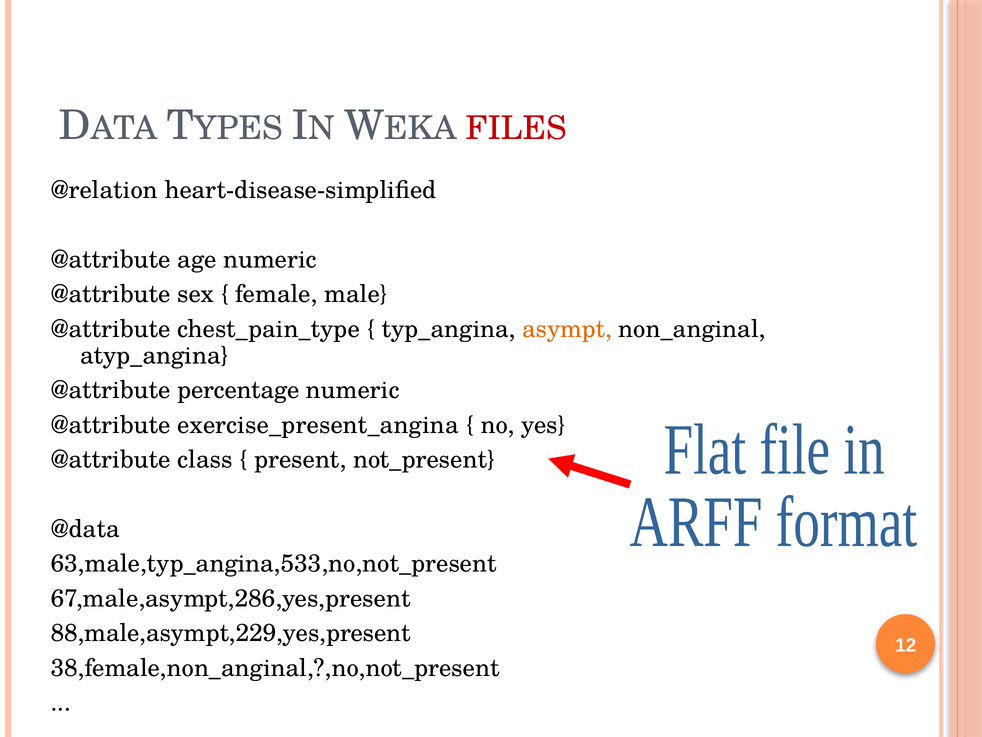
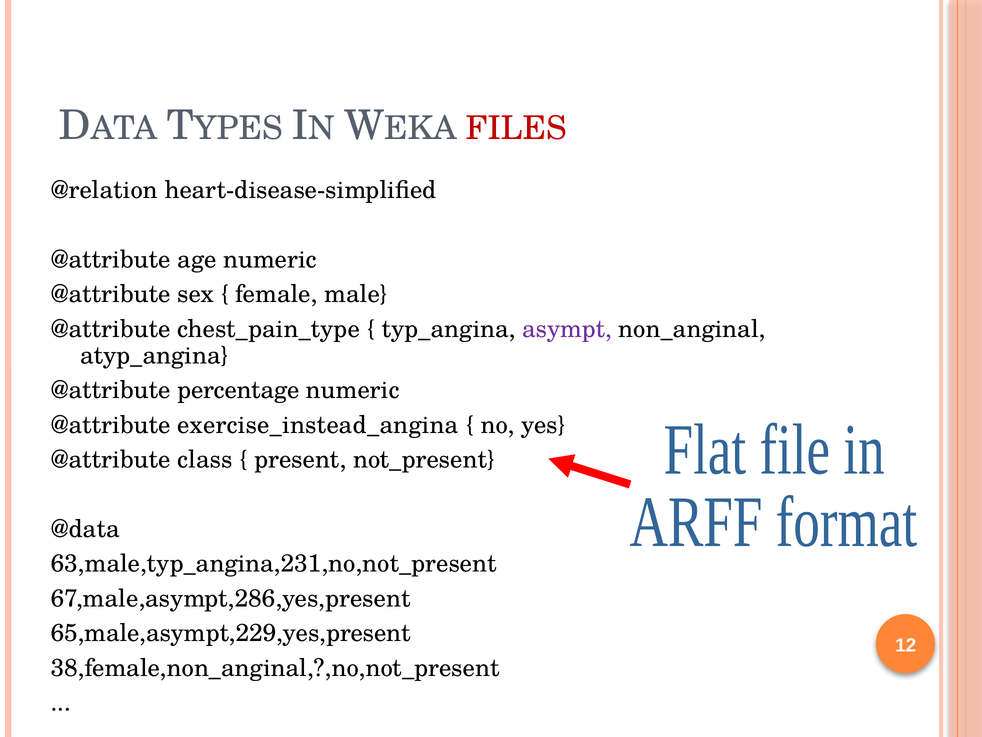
asympt colour: orange -> purple
exercise_present_angina: exercise_present_angina -> exercise_instead_angina
63,male,typ_angina,533,no,not_present: 63,male,typ_angina,533,no,not_present -> 63,male,typ_angina,231,no,not_present
88,male,asympt,229,yes,present: 88,male,asympt,229,yes,present -> 65,male,asympt,229,yes,present
